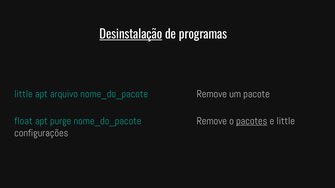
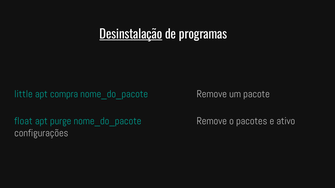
arquivo: arquivo -> compra
pacotes underline: present -> none
e little: little -> ativo
